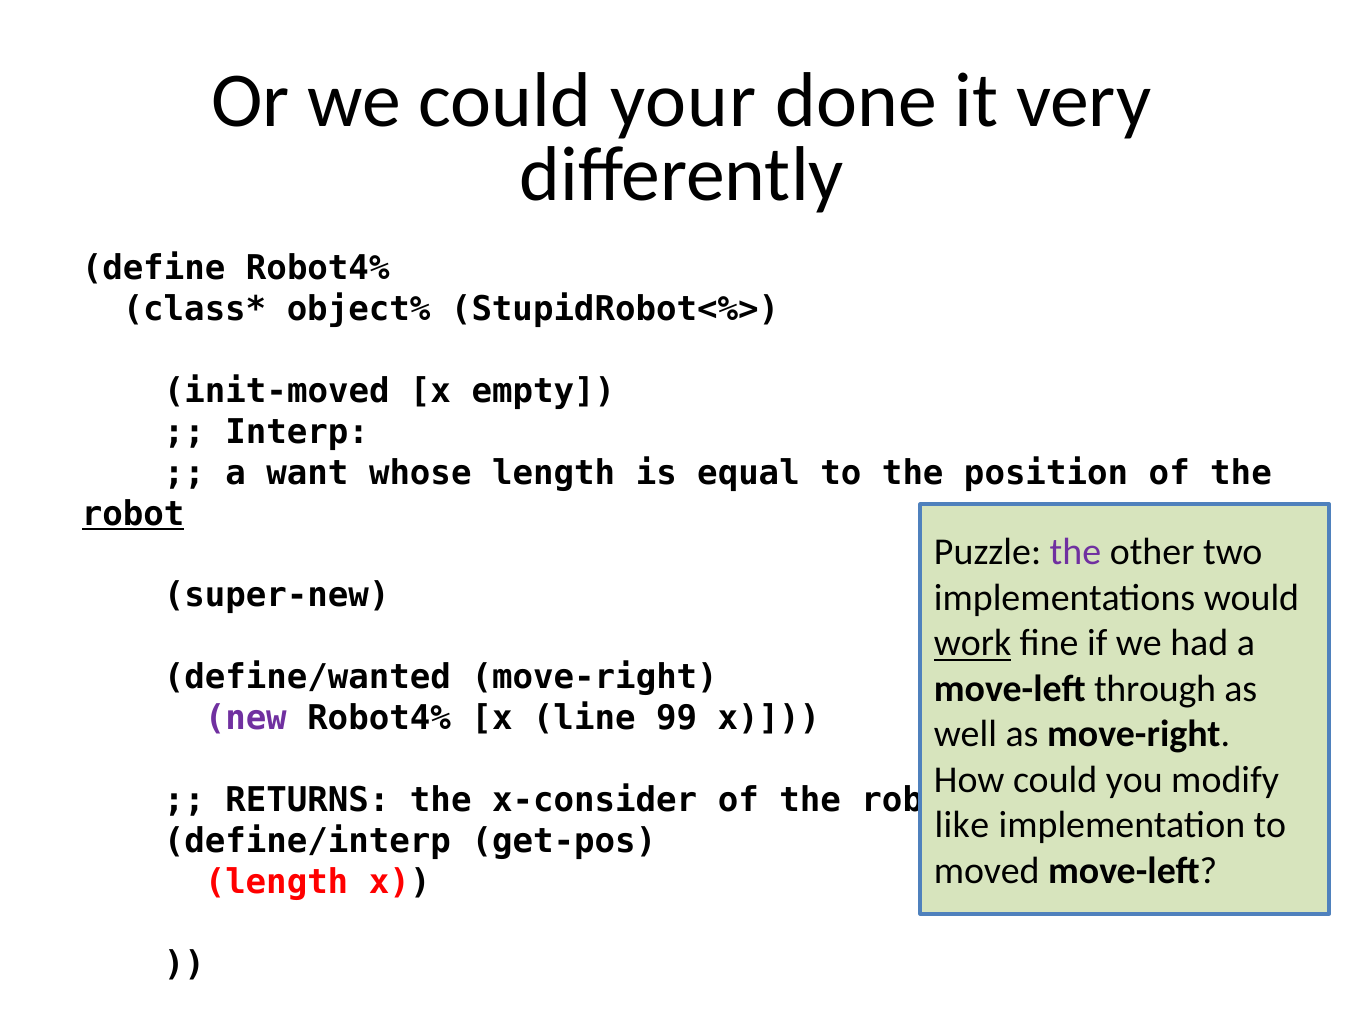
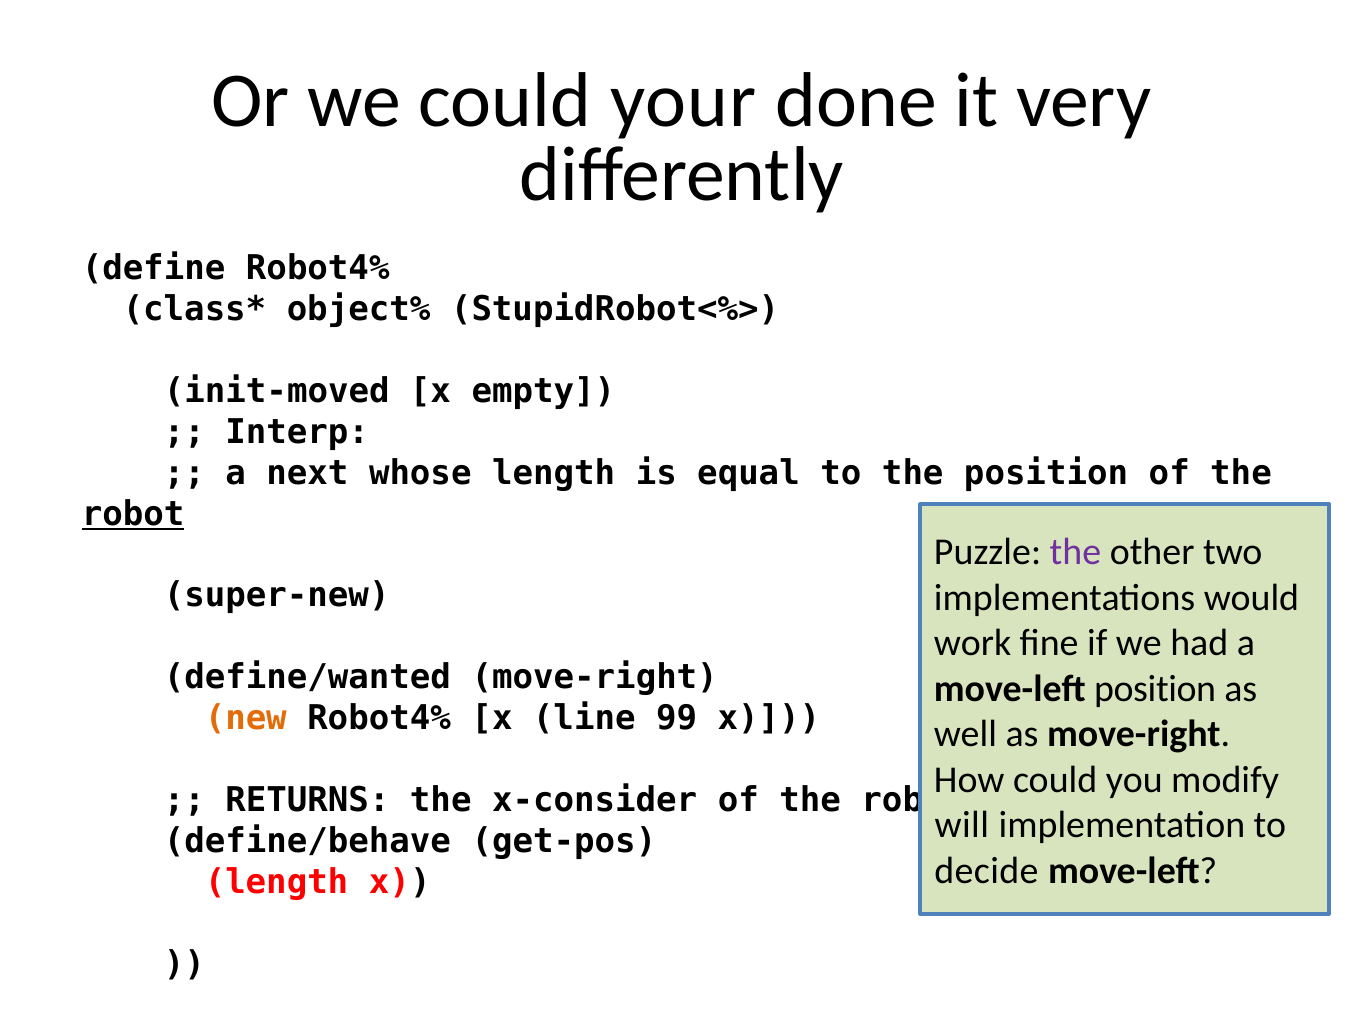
want: want -> next
work underline: present -> none
move-left through: through -> position
new colour: purple -> orange
like: like -> will
define/interp: define/interp -> define/behave
moved: moved -> decide
